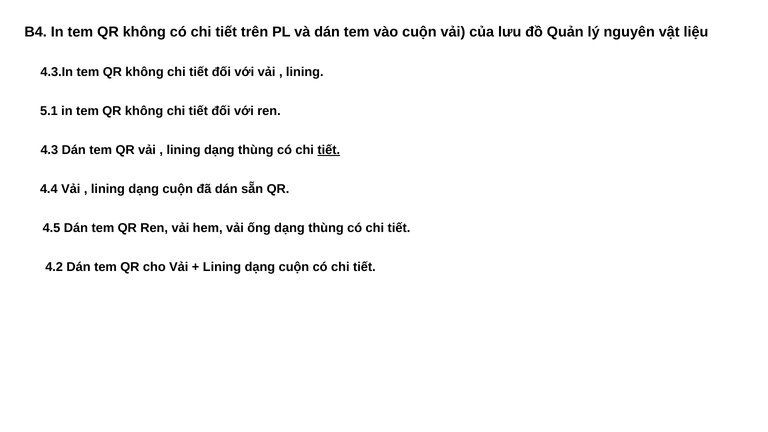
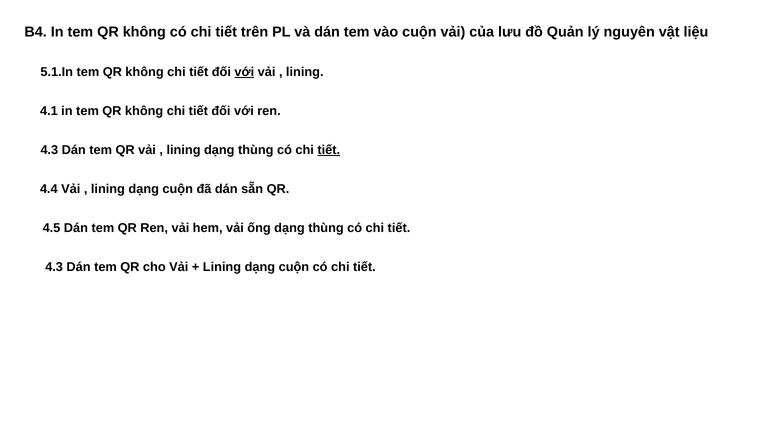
4.3.In: 4.3.In -> 5.1.In
với at (244, 72) underline: none -> present
5.1: 5.1 -> 4.1
4.2 at (54, 267): 4.2 -> 4.3
